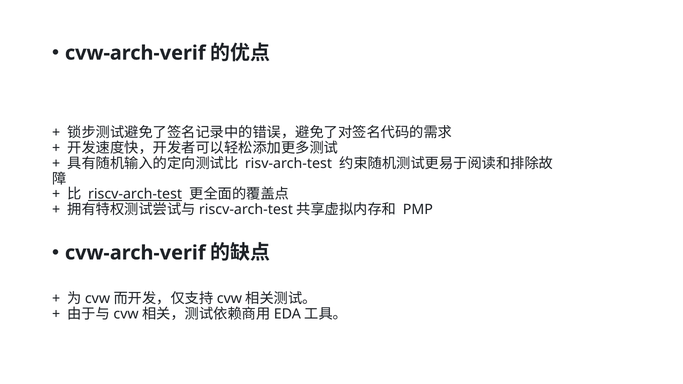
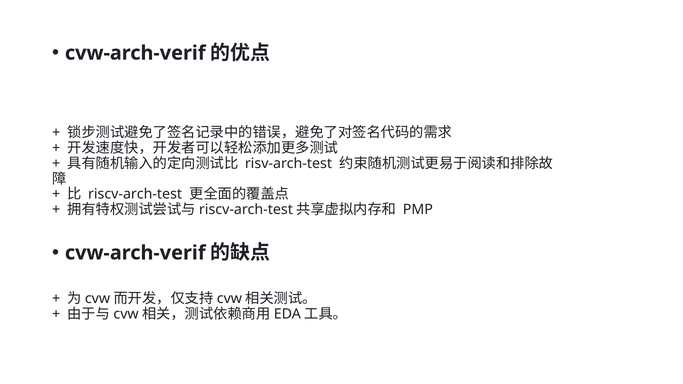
riscv-arch-test at (135, 194) underline: present -> none
